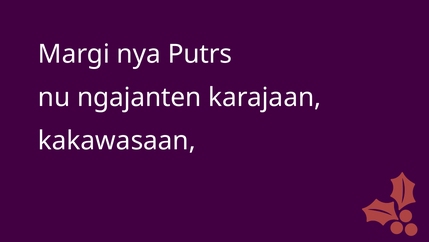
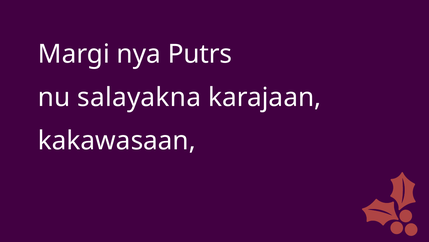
ngajanten: ngajanten -> salayakna
